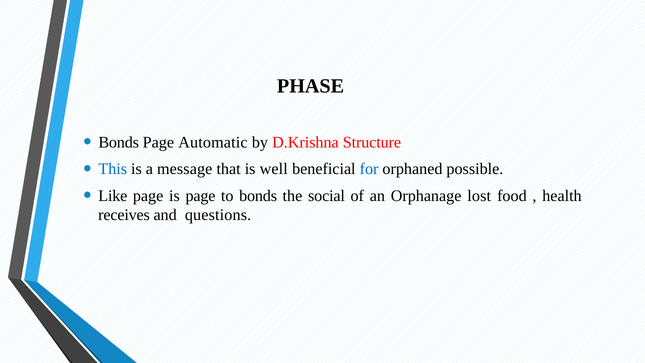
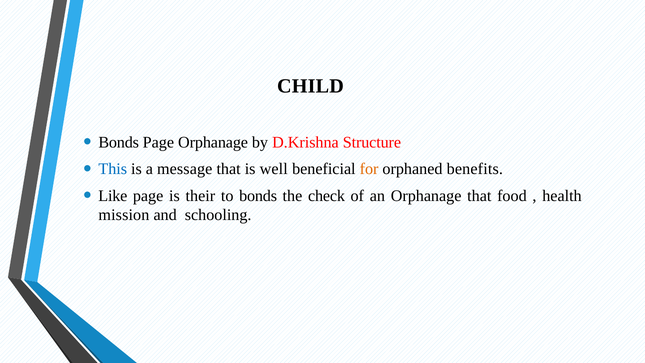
PHASE: PHASE -> CHILD
Page Automatic: Automatic -> Orphanage
for colour: blue -> orange
possible: possible -> benefits
is page: page -> their
social: social -> check
Orphanage lost: lost -> that
receives: receives -> mission
questions: questions -> schooling
